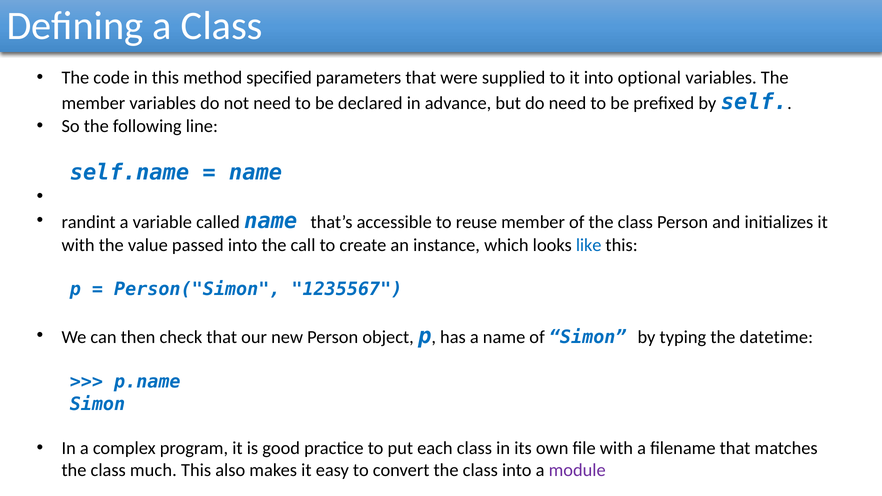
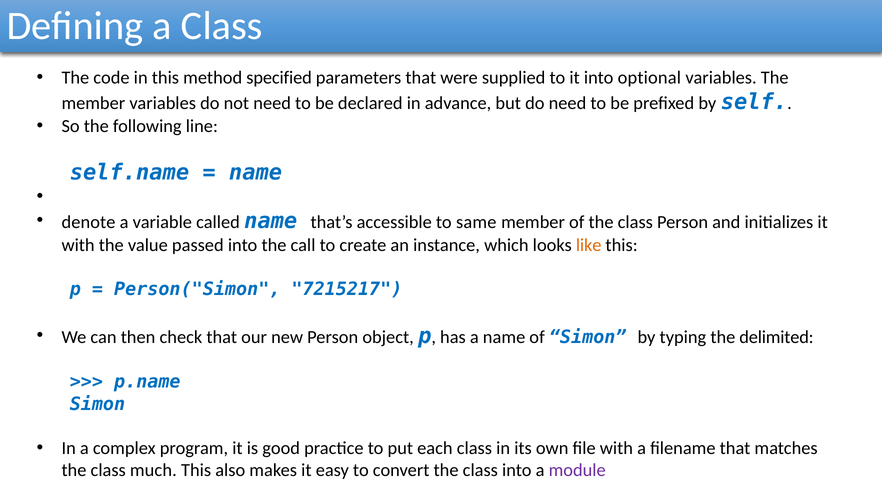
randint: randint -> denote
reuse: reuse -> same
like colour: blue -> orange
1235567: 1235567 -> 7215217
datetime: datetime -> delimited
